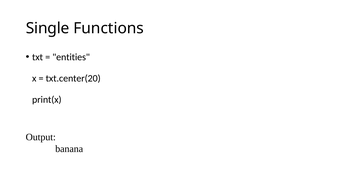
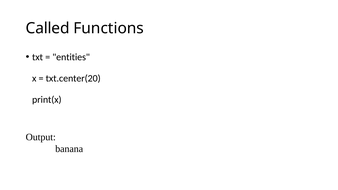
Single: Single -> Called
